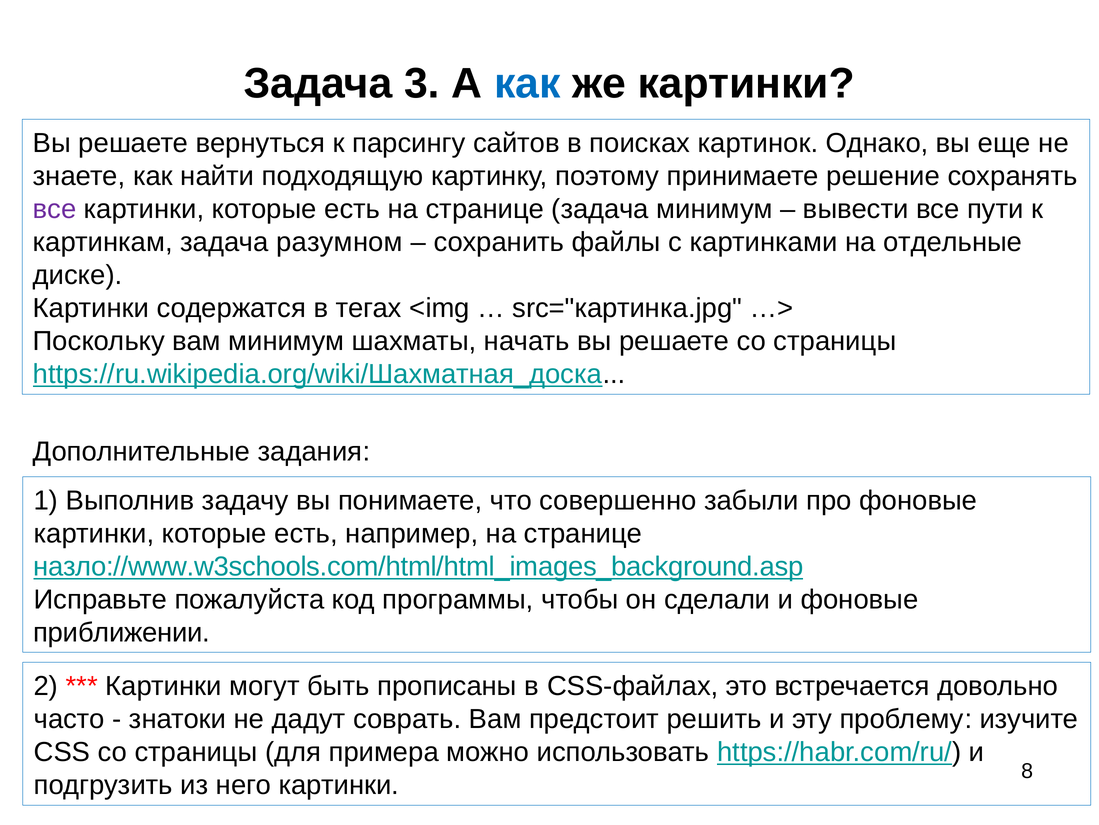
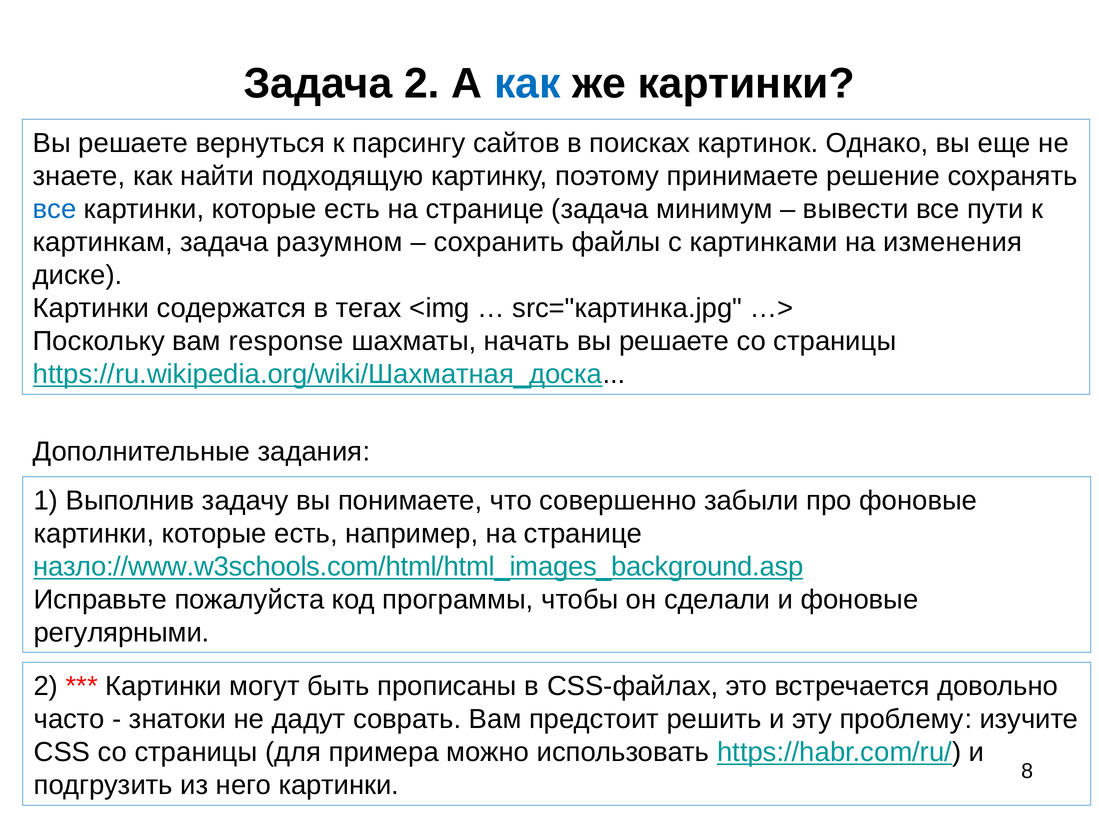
Задача 3: 3 -> 2
все at (55, 209) colour: purple -> blue
отдельные: отдельные -> изменения
вам минимум: минимум -> response
приближении: приближении -> регулярными
